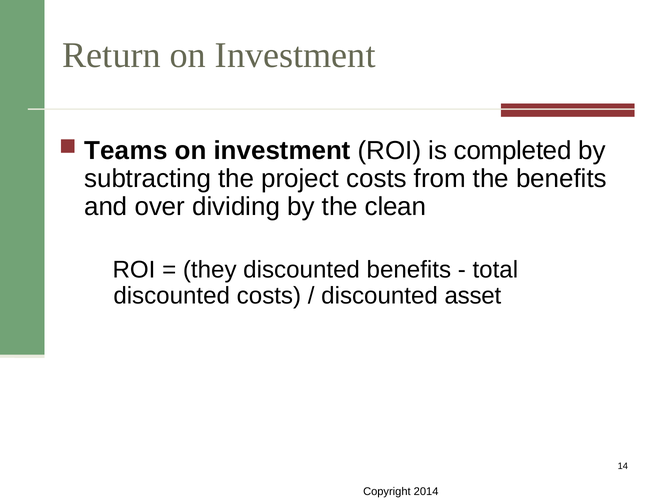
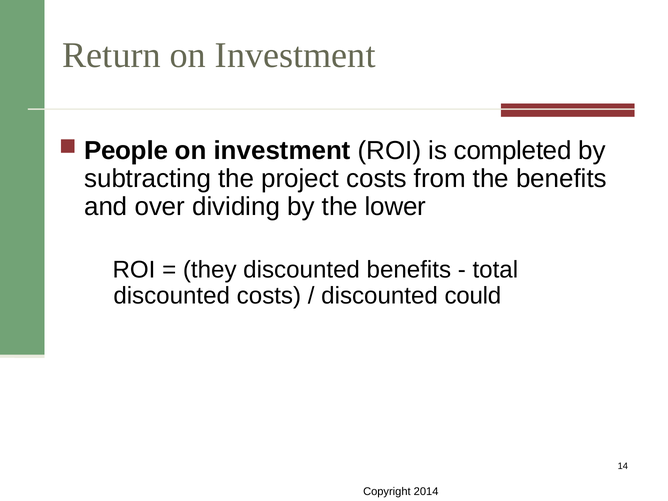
Teams: Teams -> People
clean: clean -> lower
asset: asset -> could
